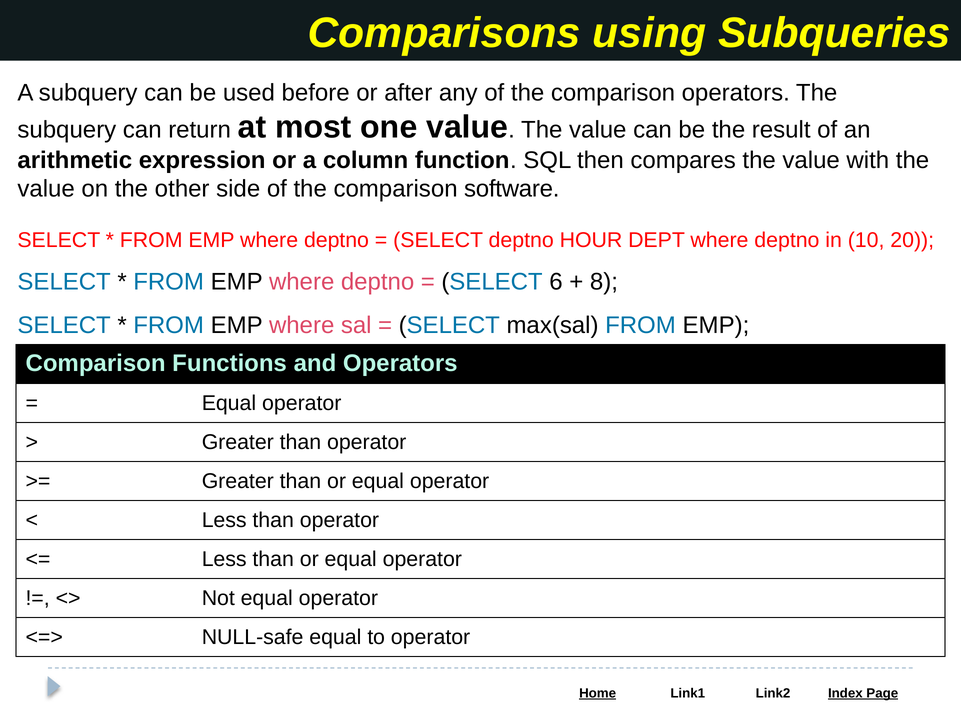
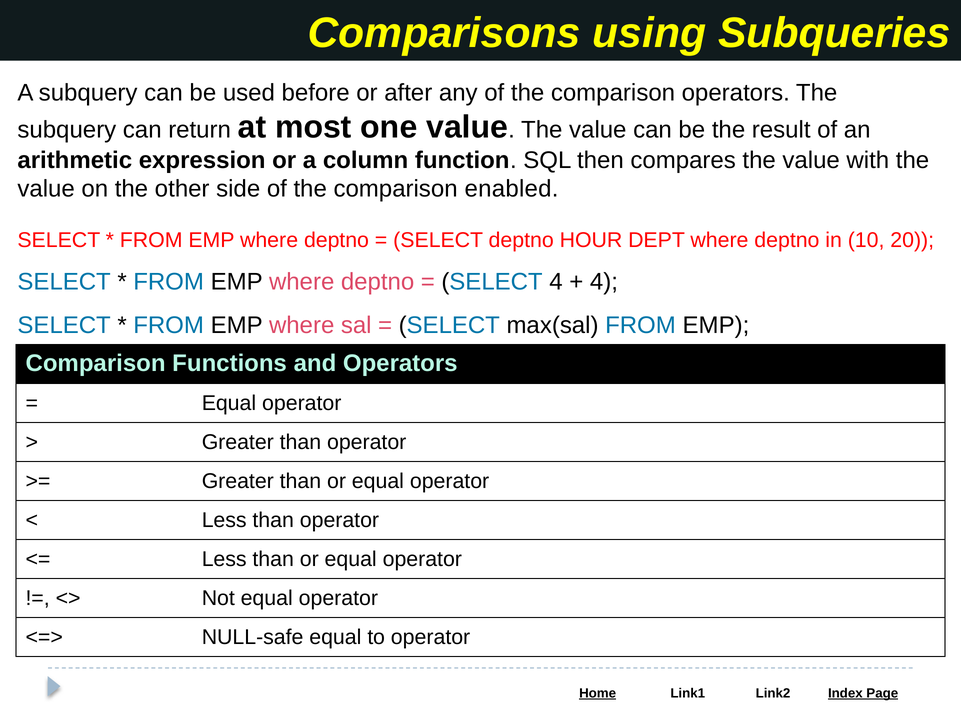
software: software -> enabled
SELECT 6: 6 -> 4
8 at (604, 282): 8 -> 4
